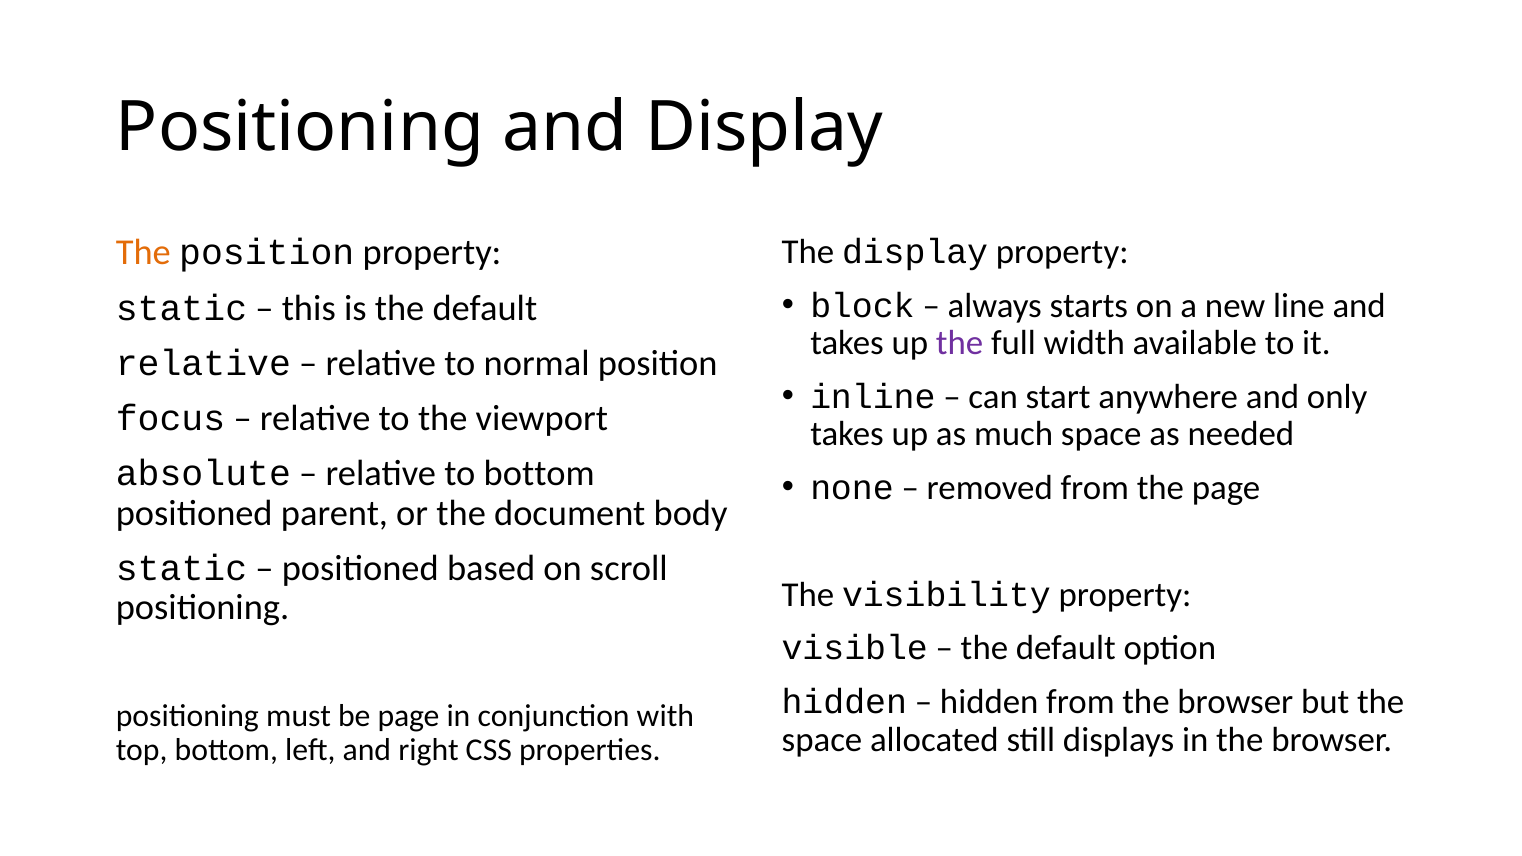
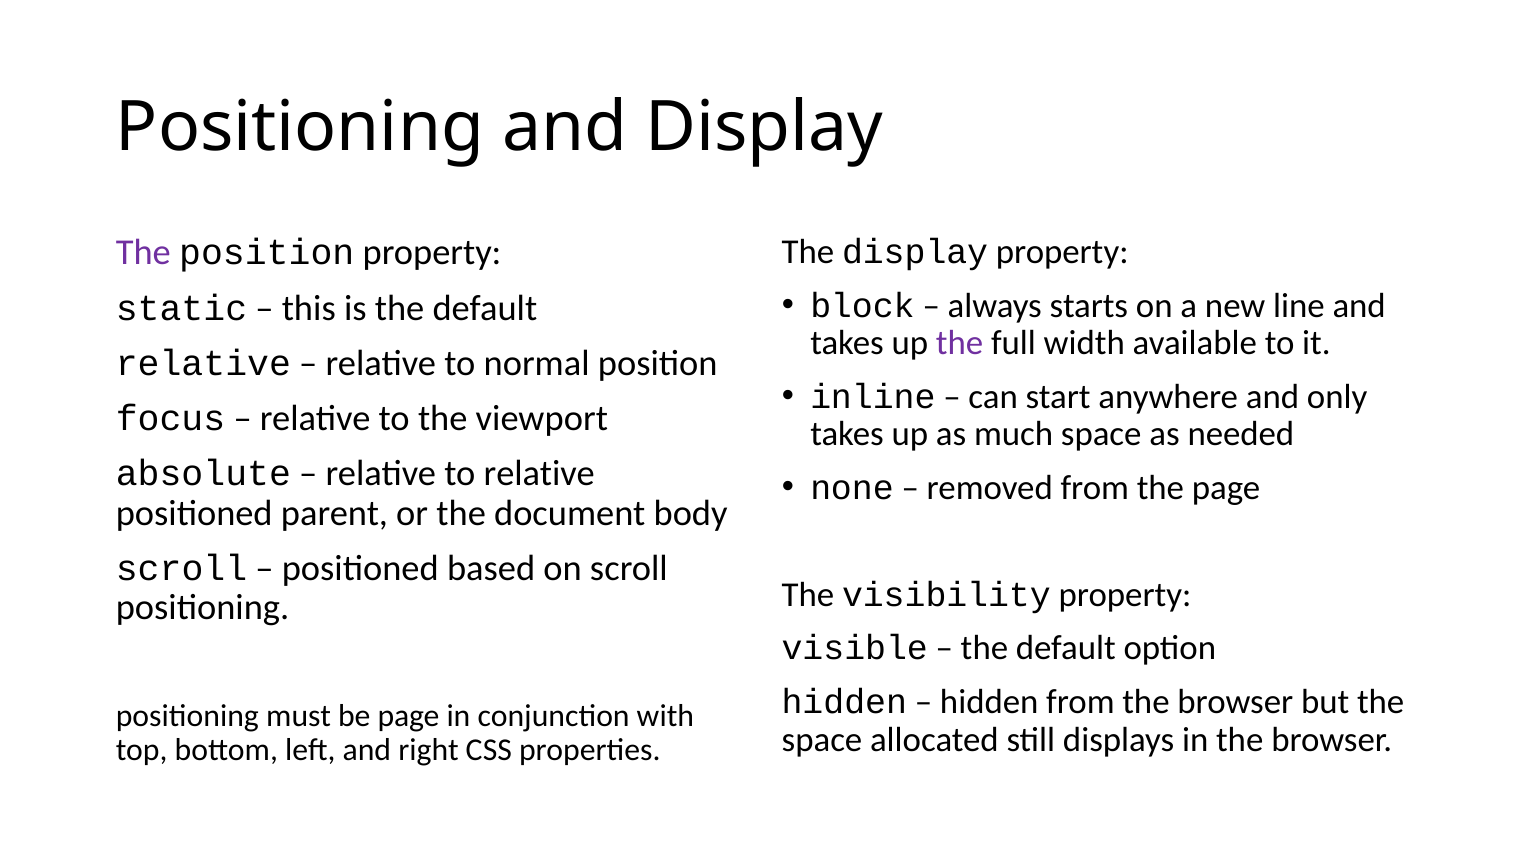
The at (143, 253) colour: orange -> purple
to bottom: bottom -> relative
static at (182, 569): static -> scroll
